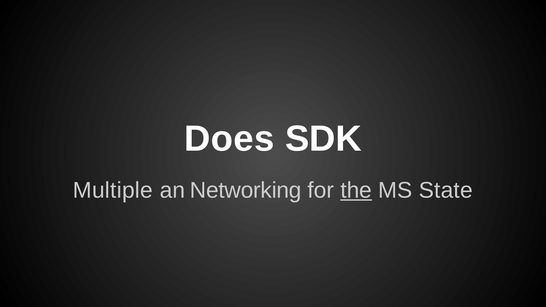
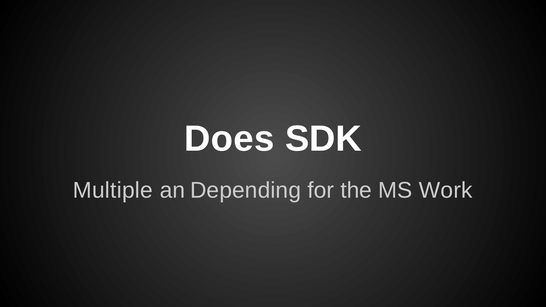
Networking: Networking -> Depending
the underline: present -> none
State: State -> Work
